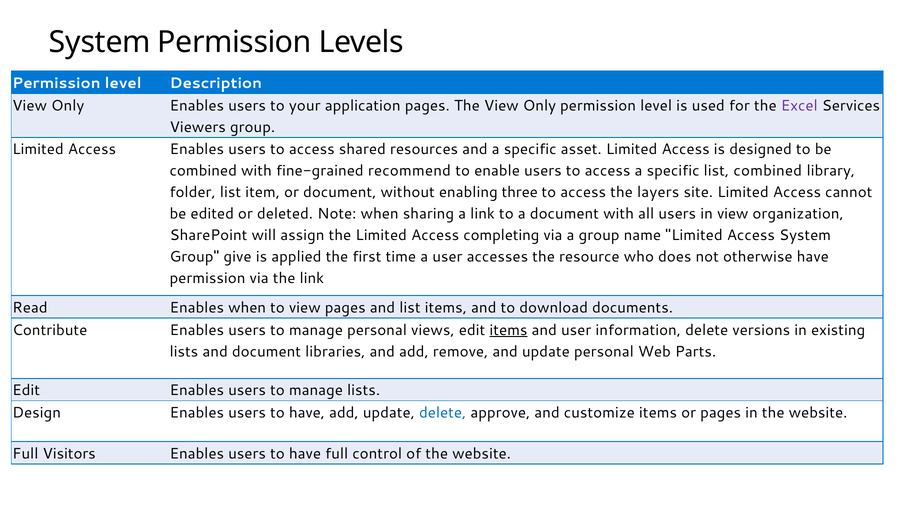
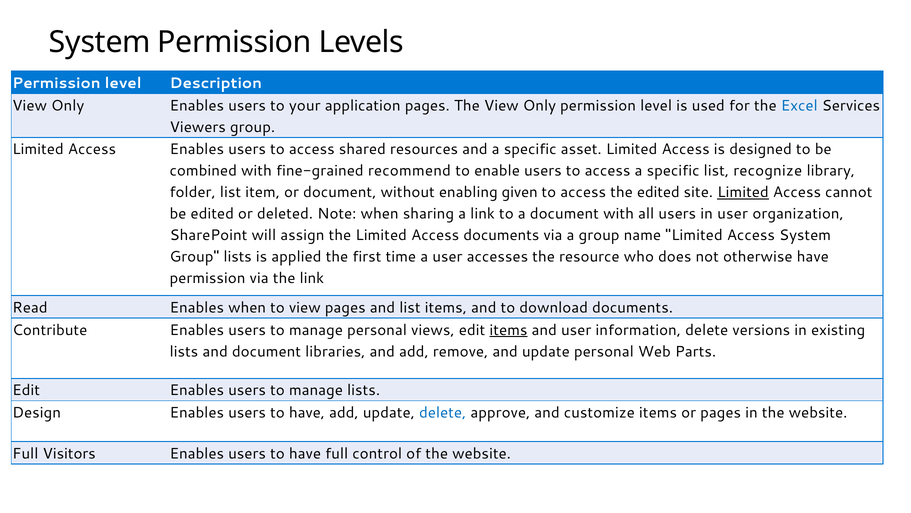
Excel colour: purple -> blue
list combined: combined -> recognize
three: three -> given
the layers: layers -> edited
Limited at (743, 192) underline: none -> present
in view: view -> user
Access completing: completing -> documents
Group give: give -> lists
